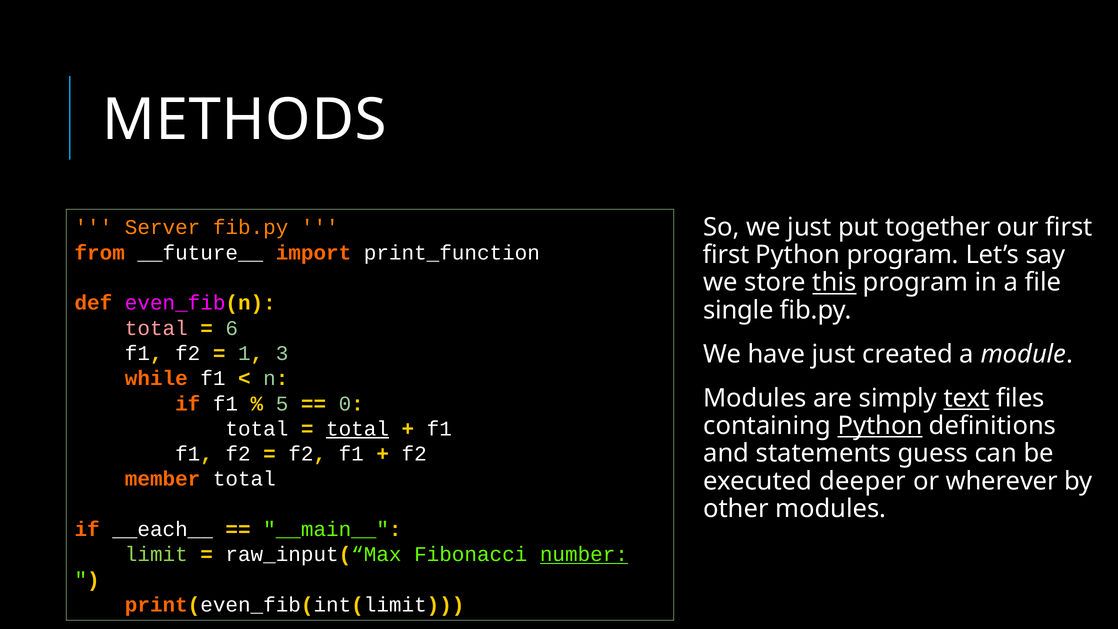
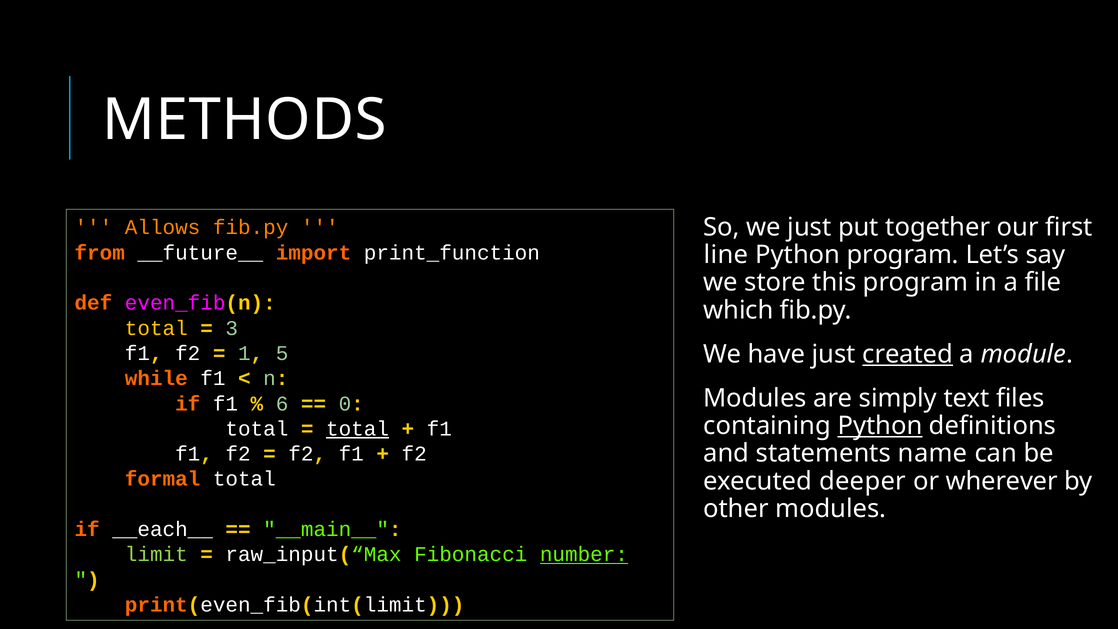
Server: Server -> Allows
first at (726, 255): first -> line
this underline: present -> none
single: single -> which
total at (156, 328) colour: pink -> yellow
6: 6 -> 3
3: 3 -> 5
created underline: none -> present
text underline: present -> none
5: 5 -> 6
guess: guess -> name
member: member -> formal
